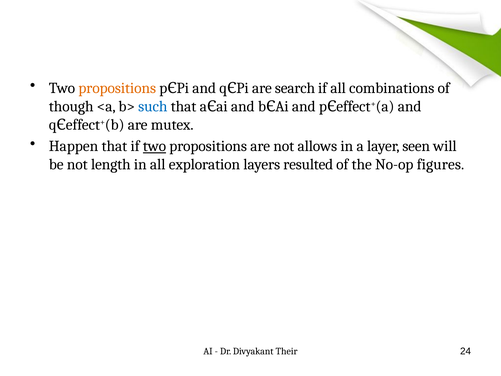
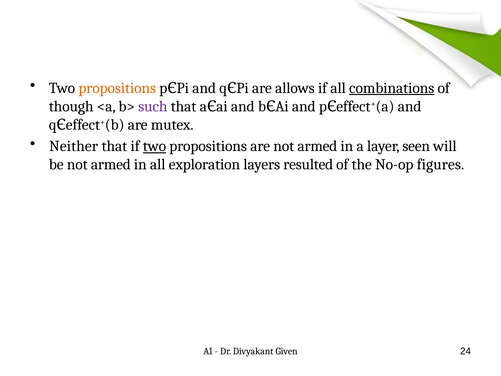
search: search -> allows
combinations underline: none -> present
such colour: blue -> purple
Happen: Happen -> Neither
are not allows: allows -> armed
be not length: length -> armed
Their: Their -> Given
